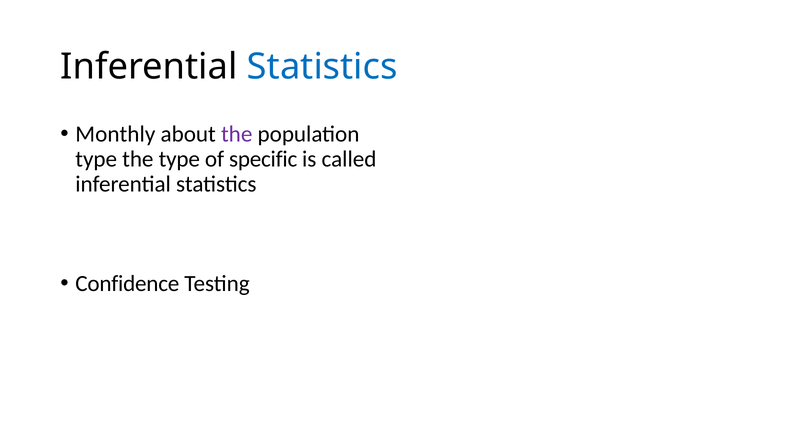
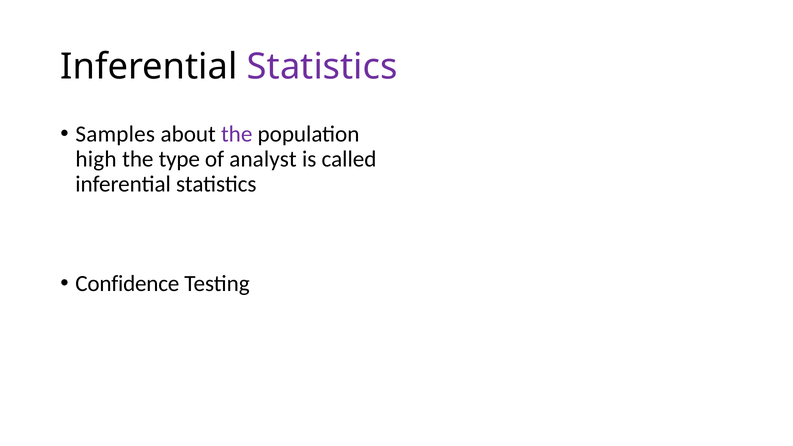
Statistics at (322, 67) colour: blue -> purple
Monthly: Monthly -> Samples
type at (96, 159): type -> high
specific: specific -> analyst
